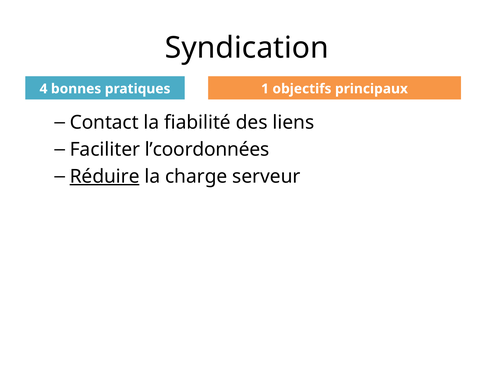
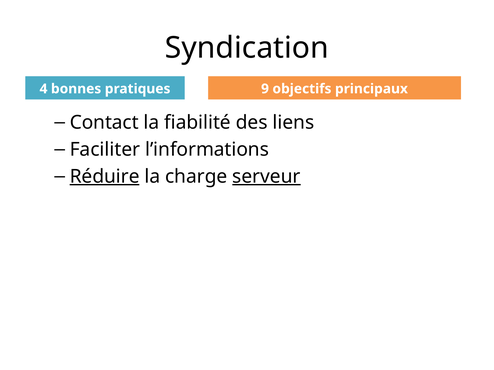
1: 1 -> 9
l’coordonnées: l’coordonnées -> l’informations
serveur underline: none -> present
